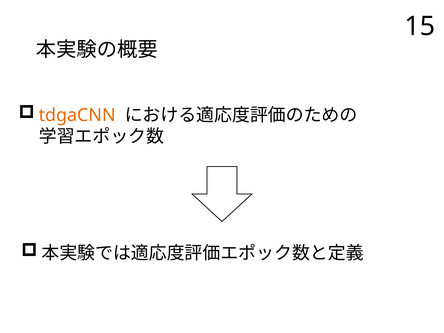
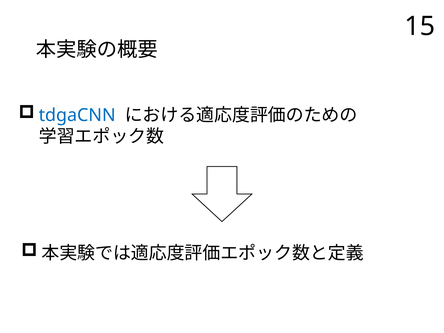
tdgaCNN colour: orange -> blue
